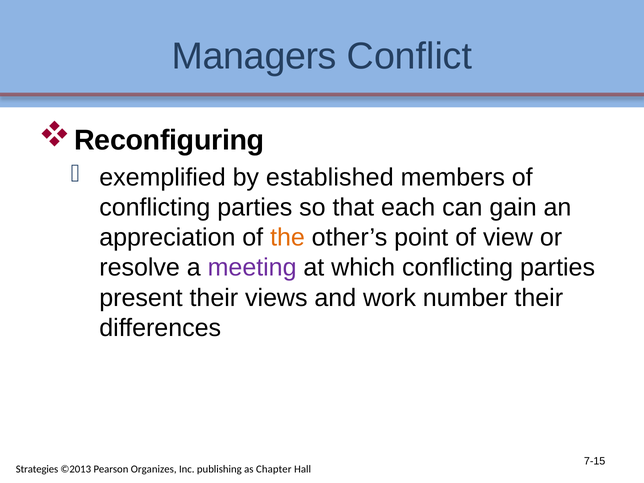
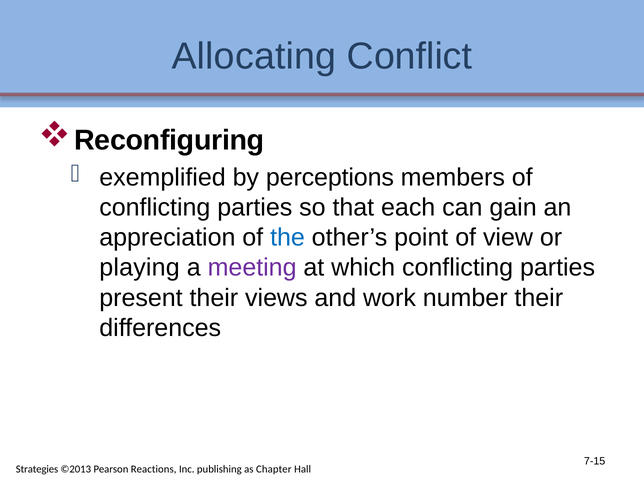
Managers: Managers -> Allocating
established: established -> perceptions
the colour: orange -> blue
resolve: resolve -> playing
Organizes: Organizes -> Reactions
